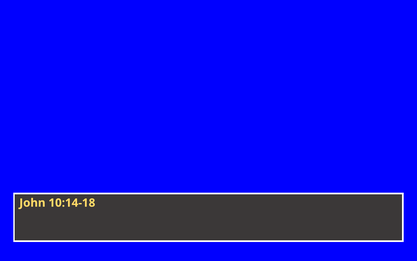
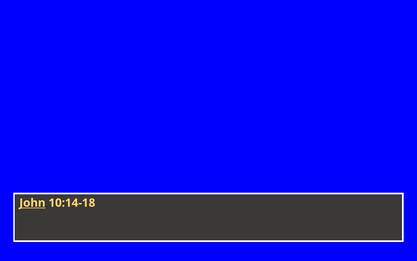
John underline: none -> present
